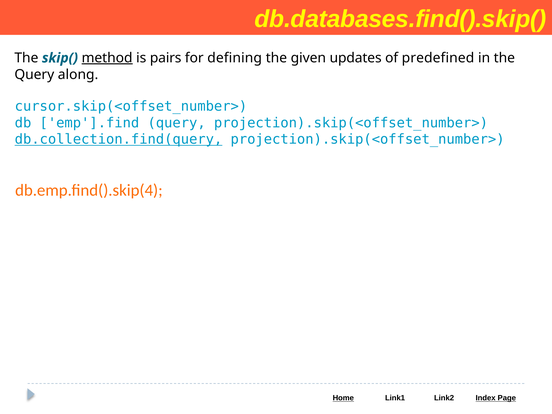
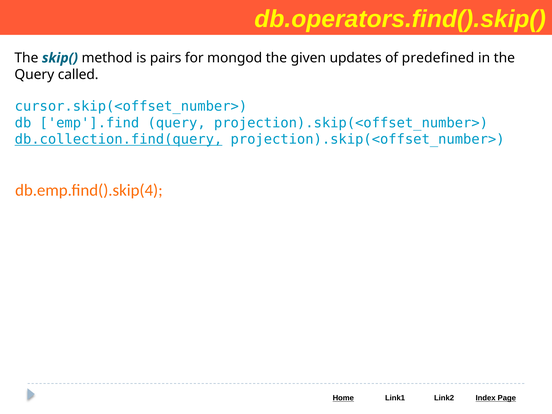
db.databases.find().skip(: db.databases.find().skip( -> db.operators.find().skip(
method underline: present -> none
defining: defining -> mongod
along: along -> called
